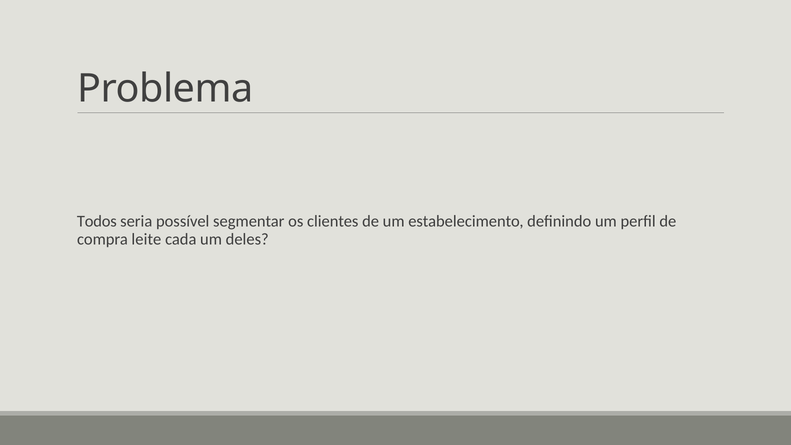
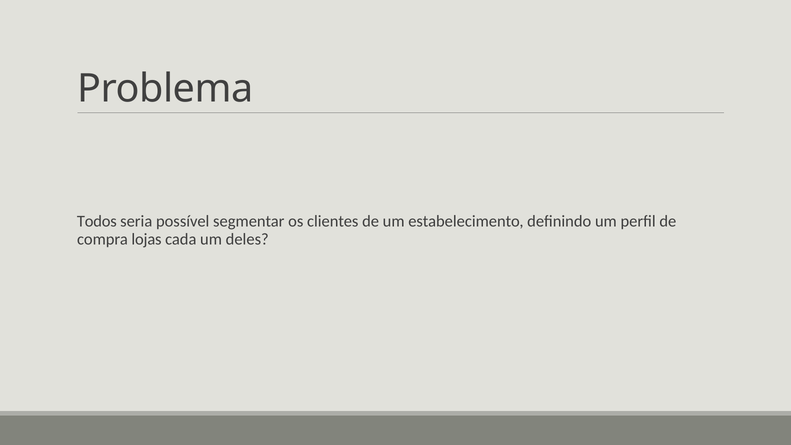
leite: leite -> lojas
